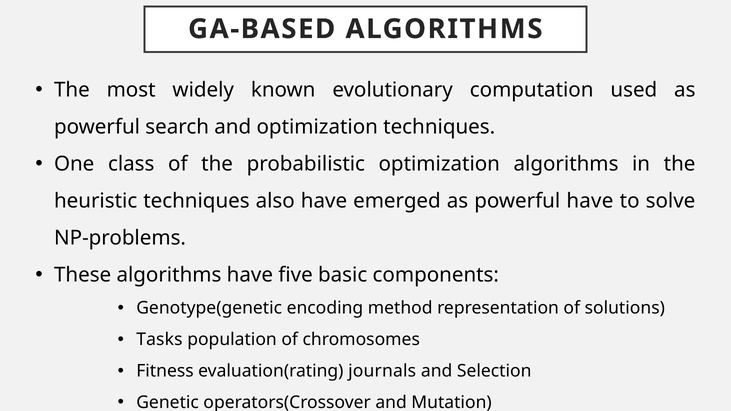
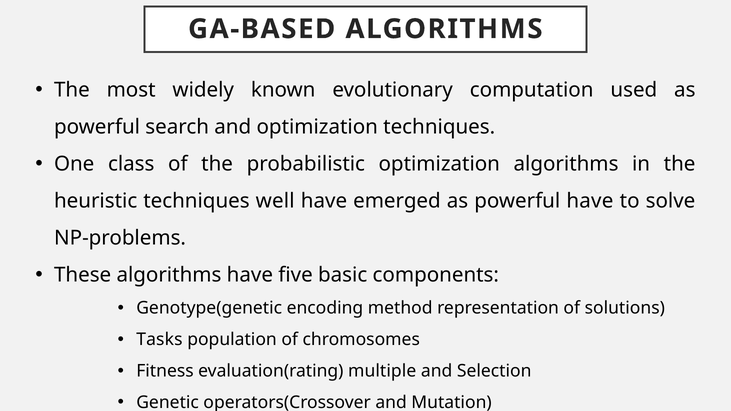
also: also -> well
journals: journals -> multiple
